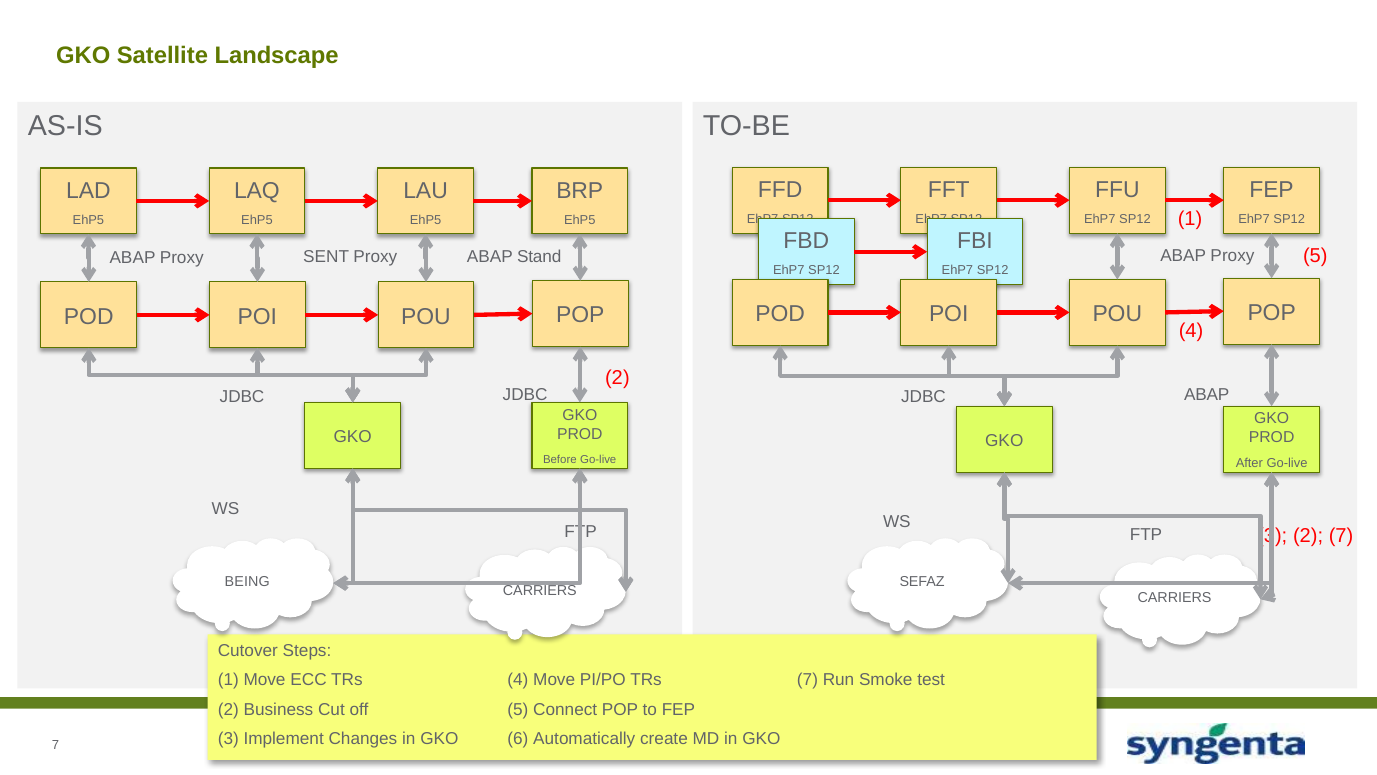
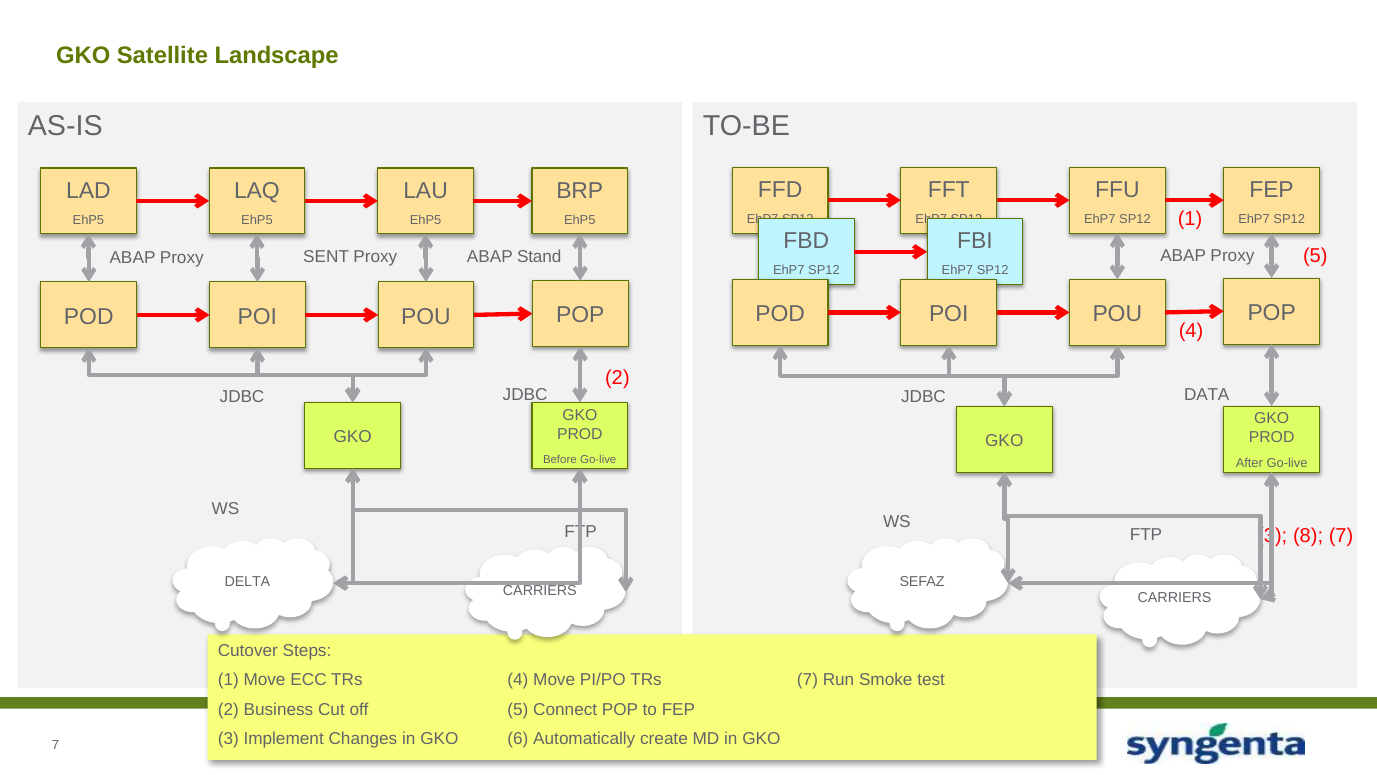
JDBC ABAP: ABAP -> DATA
2 at (1308, 535): 2 -> 8
BEING: BEING -> DELTA
